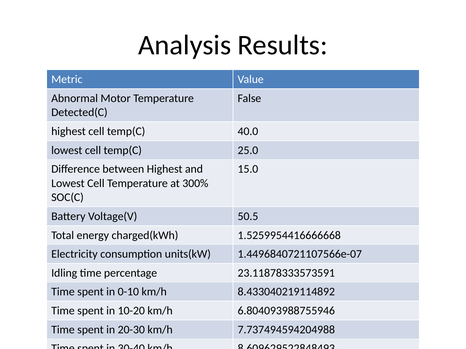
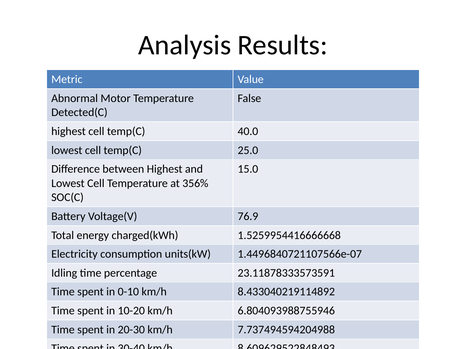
300%: 300% -> 356%
50.5: 50.5 -> 76.9
